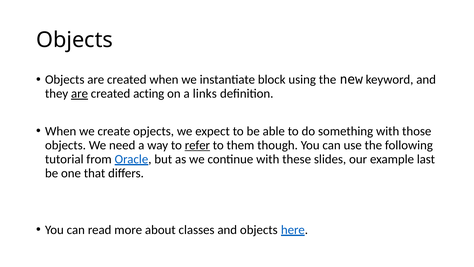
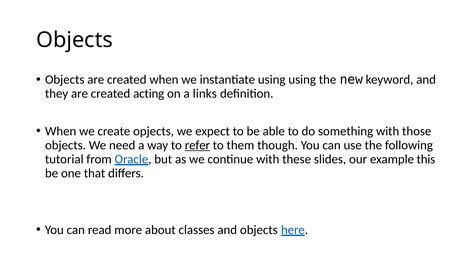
instantiate block: block -> using
are at (80, 93) underline: present -> none
last: last -> this
